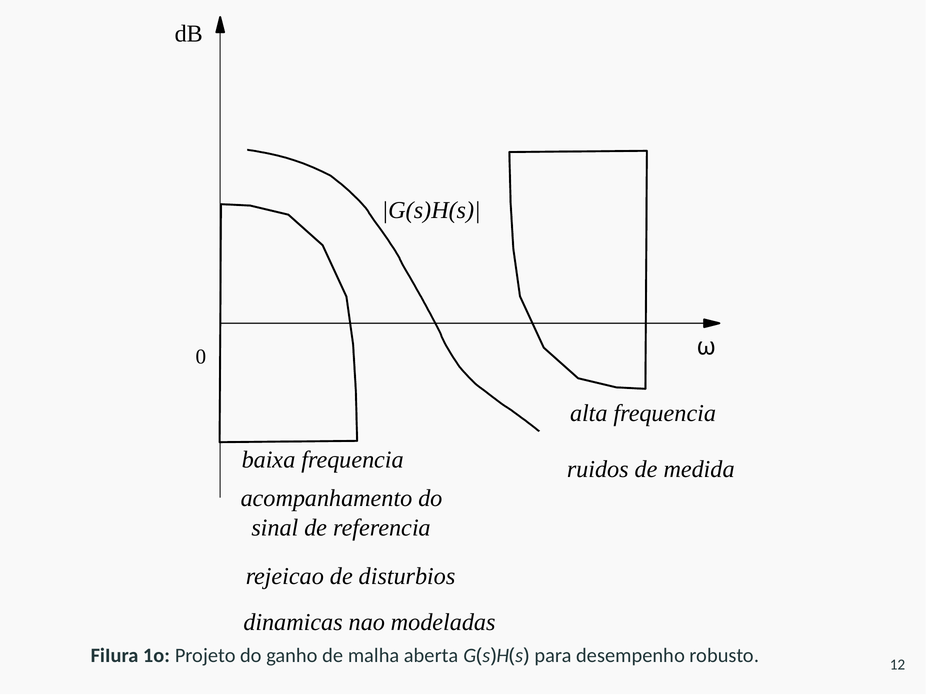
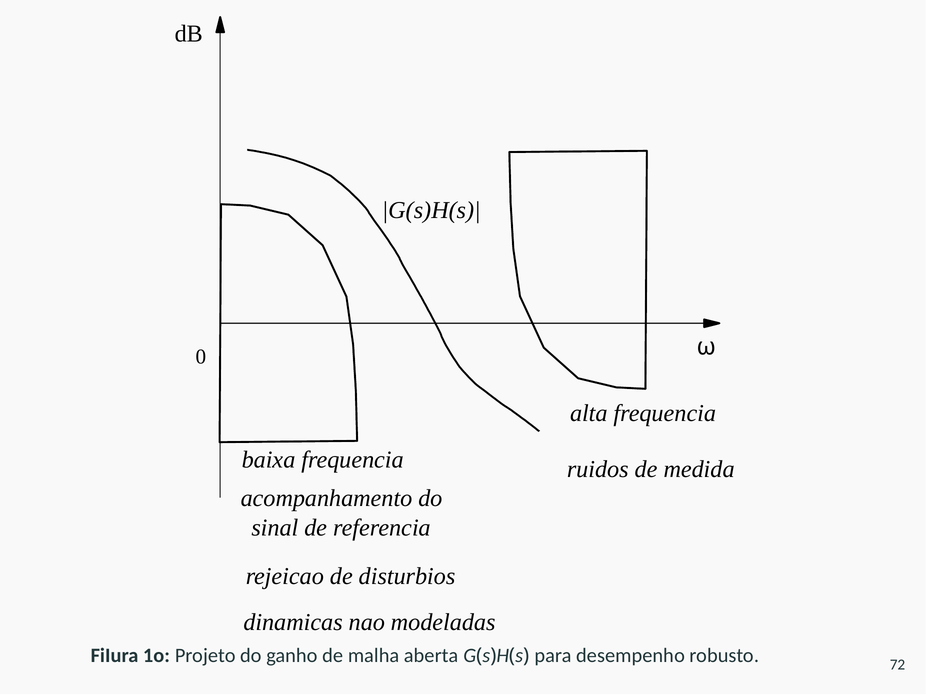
12: 12 -> 72
